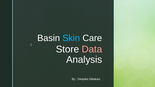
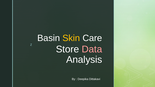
Skin colour: light blue -> yellow
